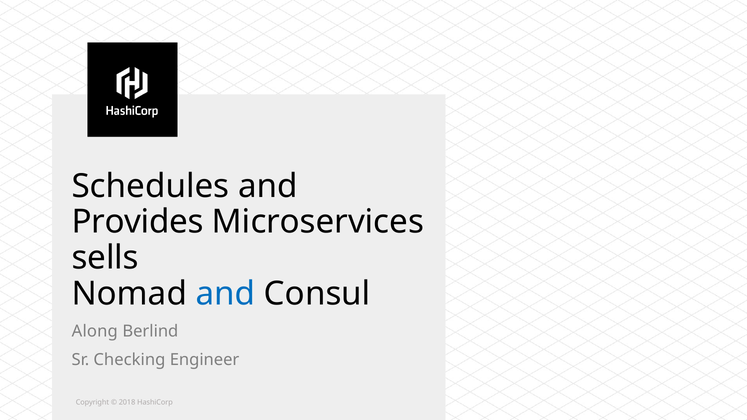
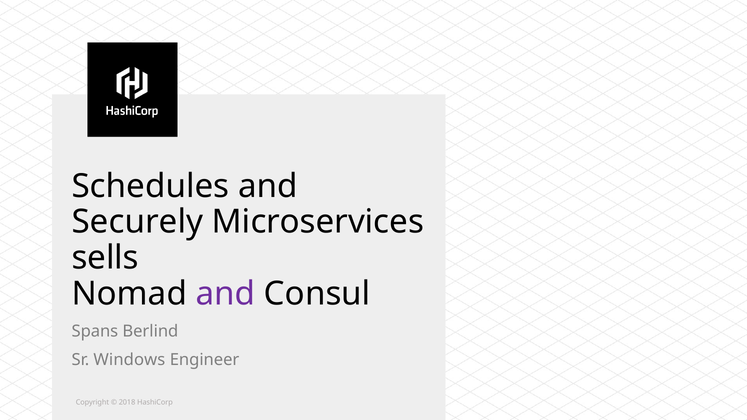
Provides: Provides -> Securely
and at (225, 294) colour: blue -> purple
Along: Along -> Spans
Checking: Checking -> Windows
